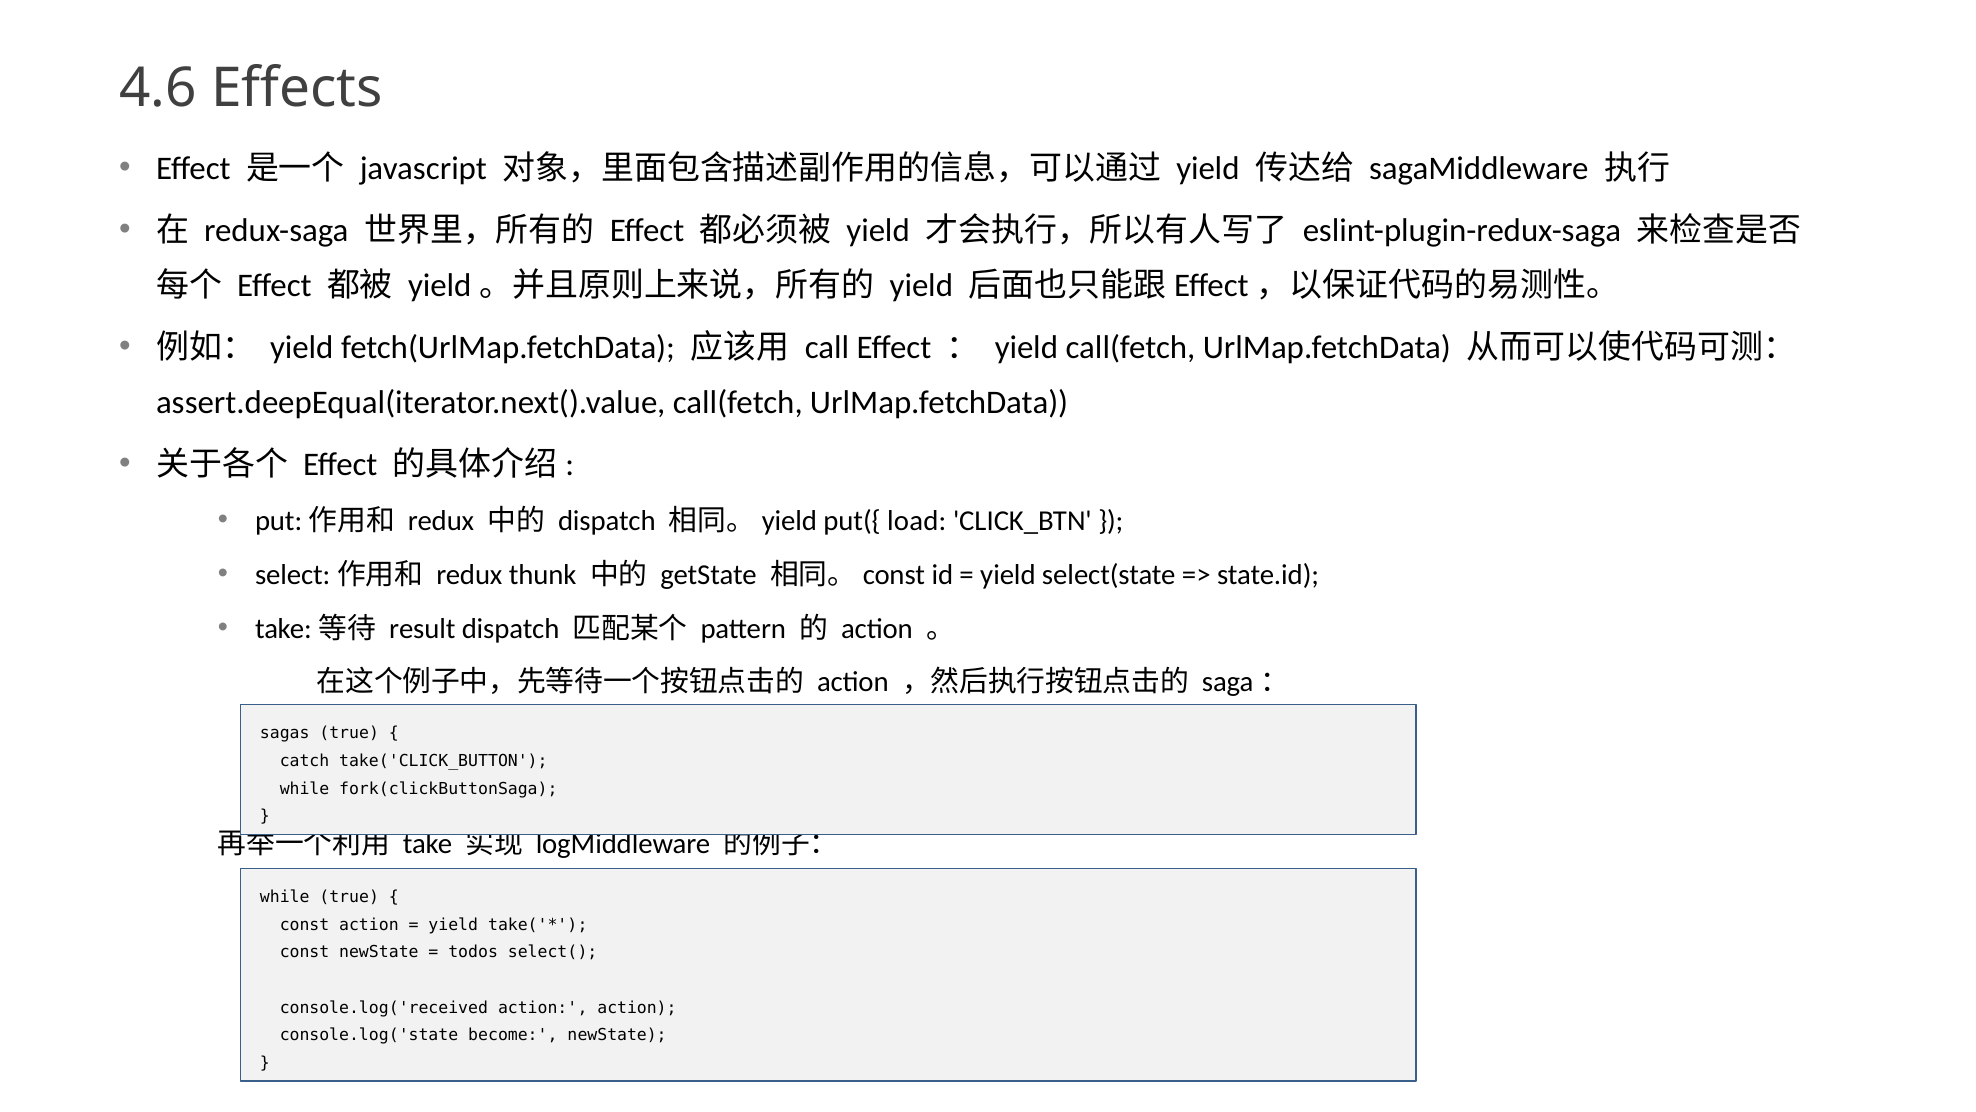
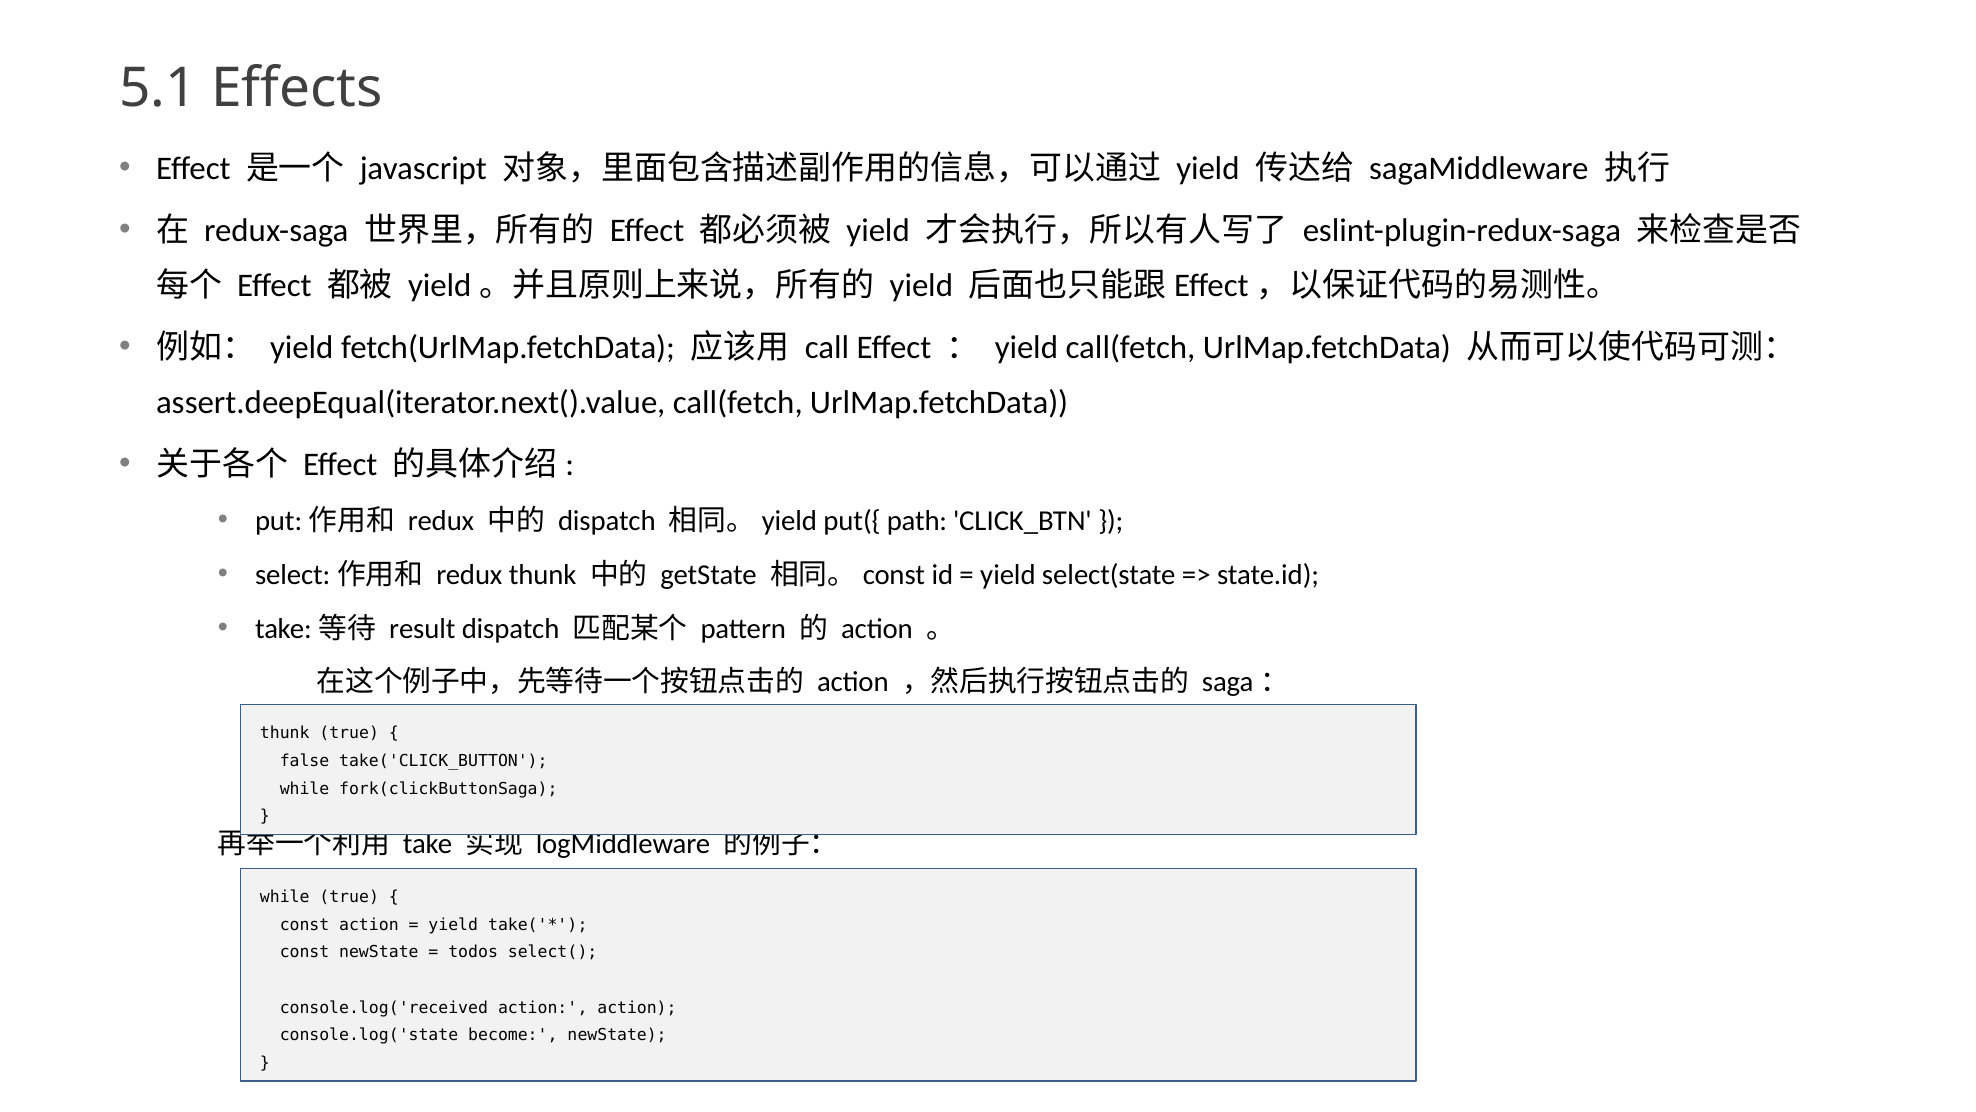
4.6: 4.6 -> 5.1
load: load -> path
sagas at (285, 733): sagas -> thunk
catch: catch -> false
